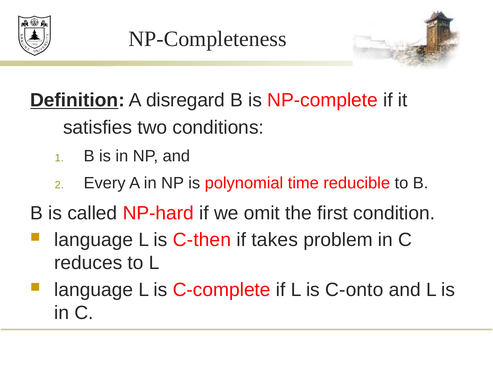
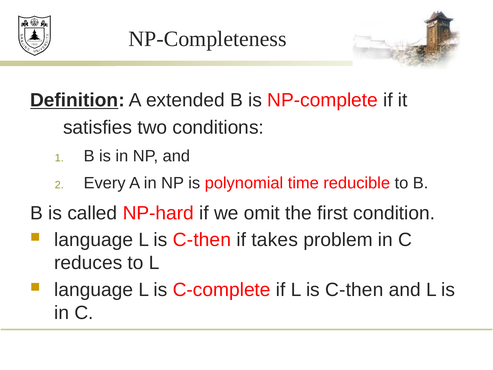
disregard: disregard -> extended
if L is C-onto: C-onto -> C-then
